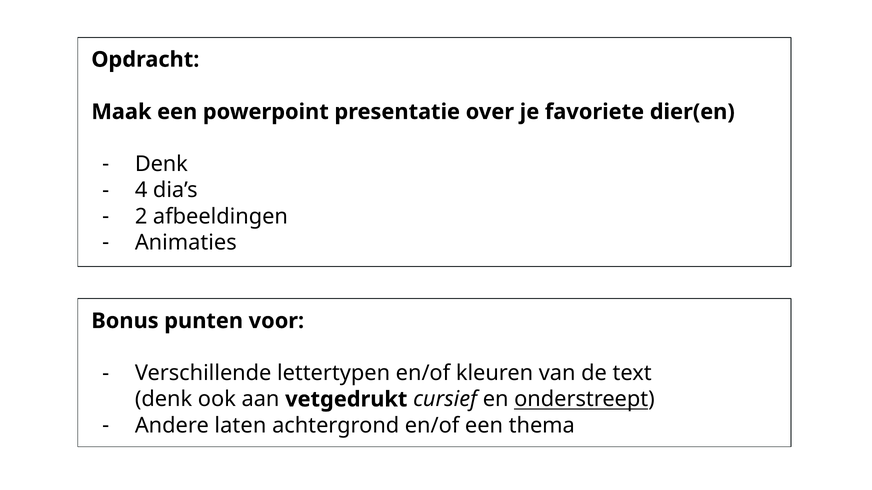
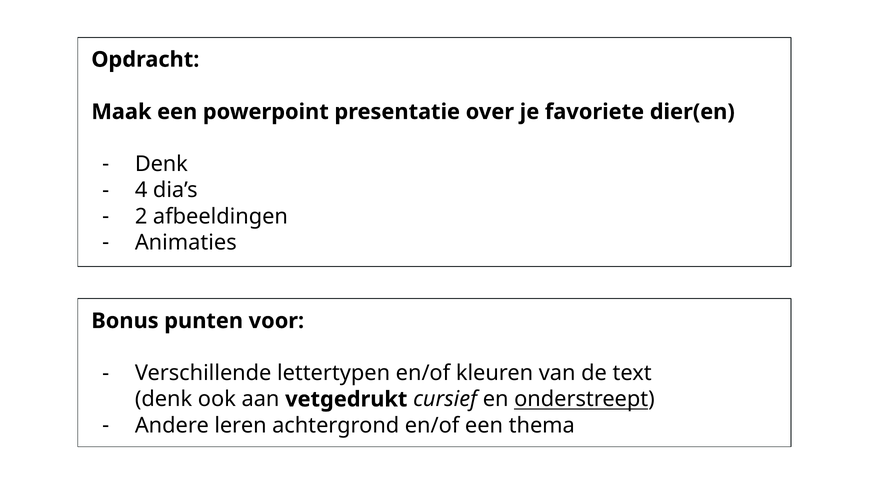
laten: laten -> leren
